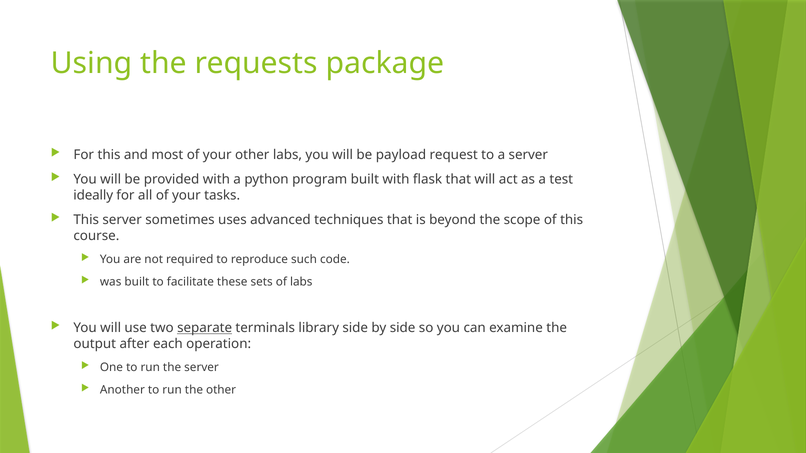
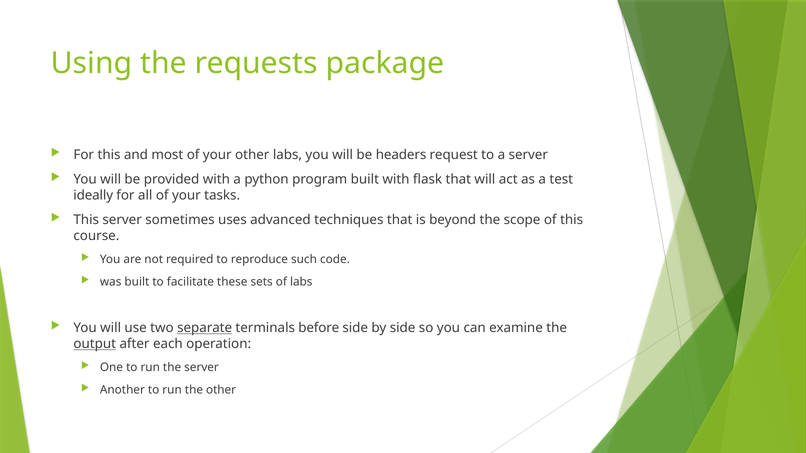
payload: payload -> headers
library: library -> before
output underline: none -> present
